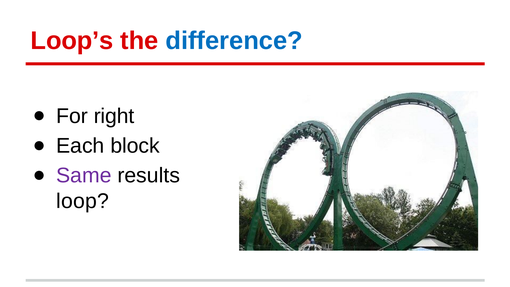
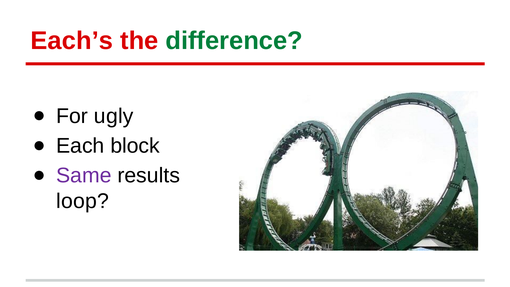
Loop’s: Loop’s -> Each’s
difference colour: blue -> green
right: right -> ugly
